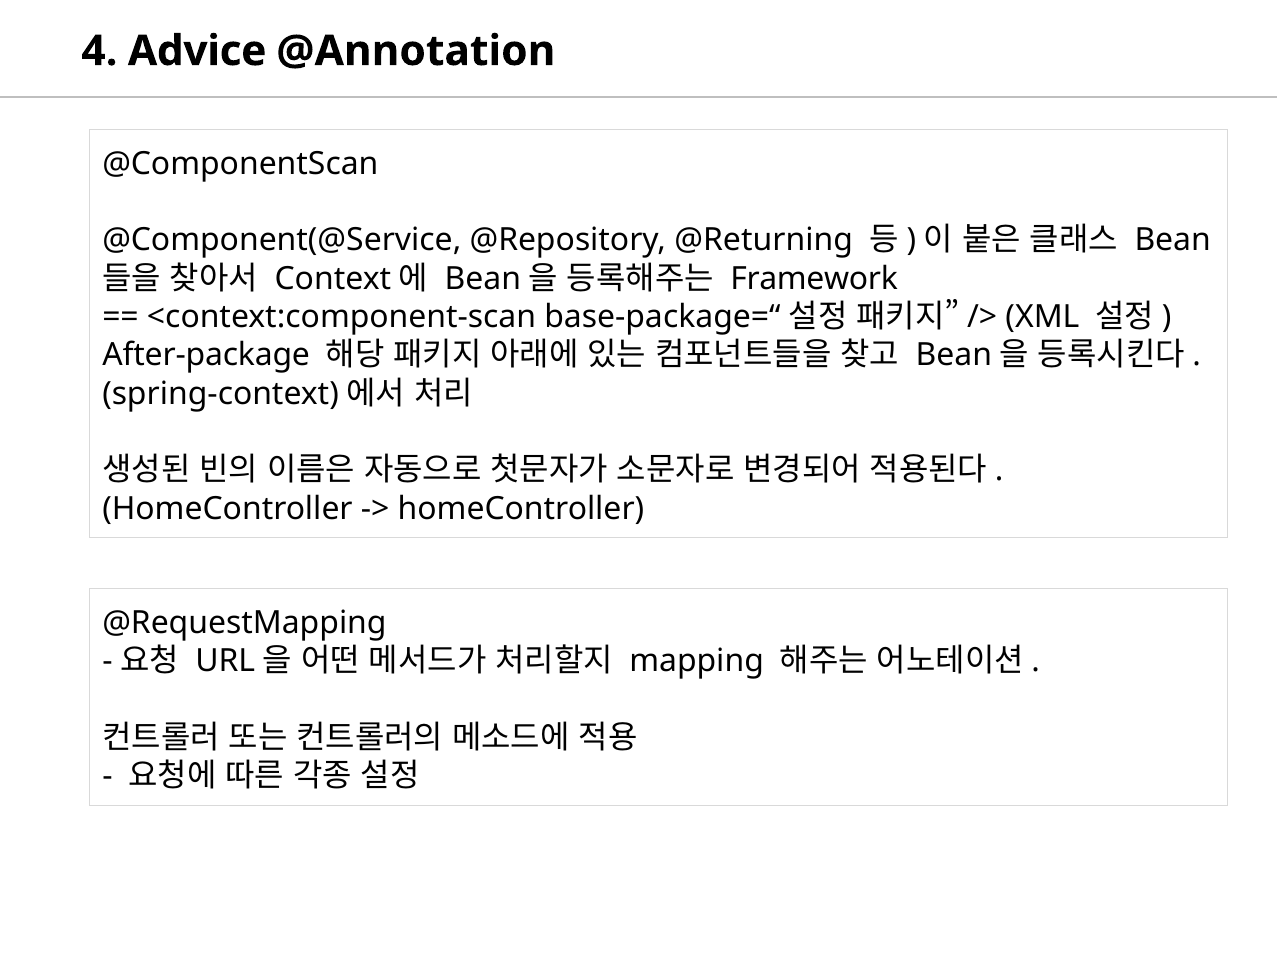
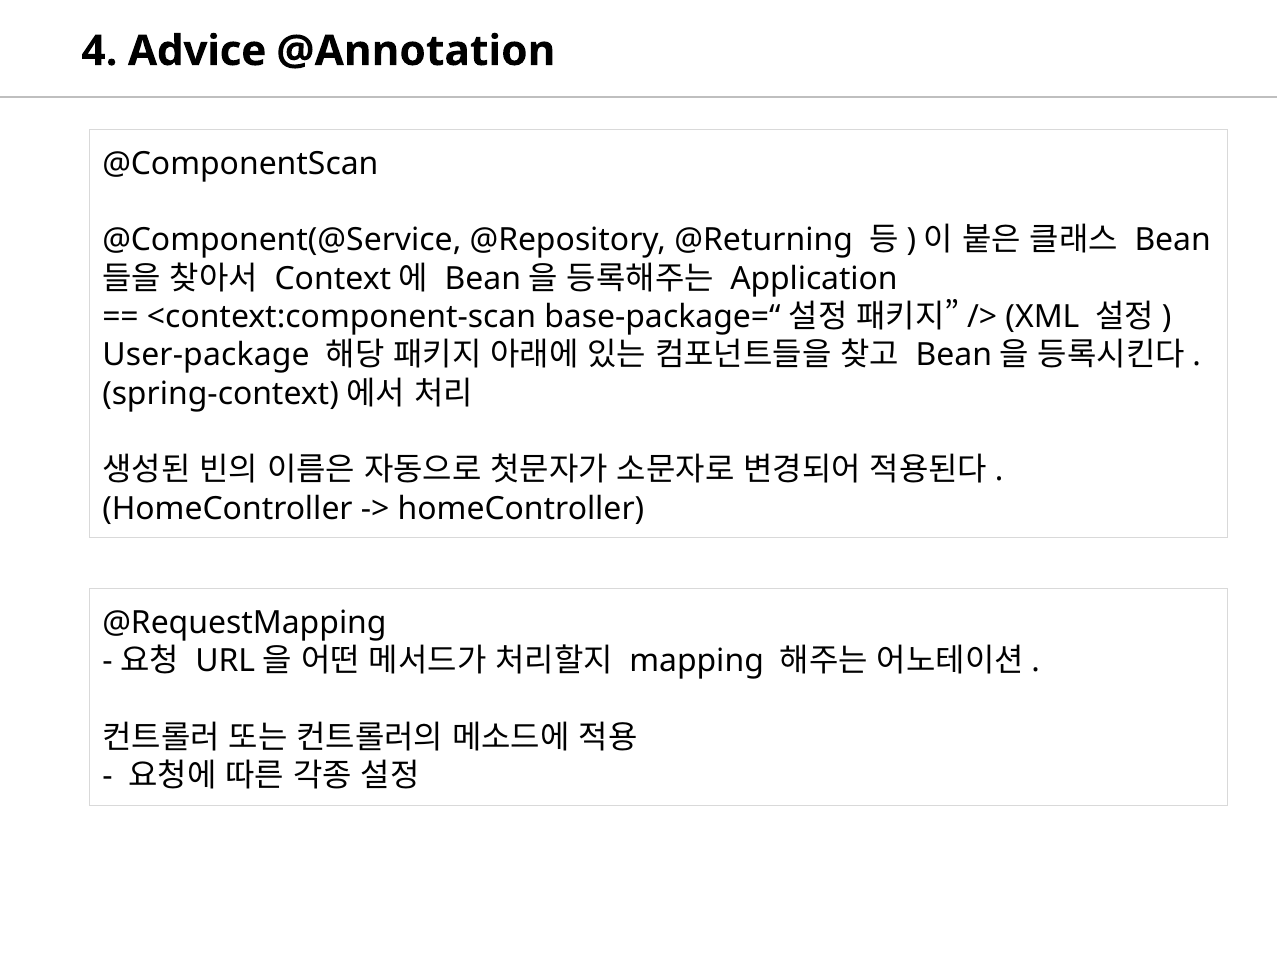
Framework: Framework -> Application
After-package: After-package -> User-package
